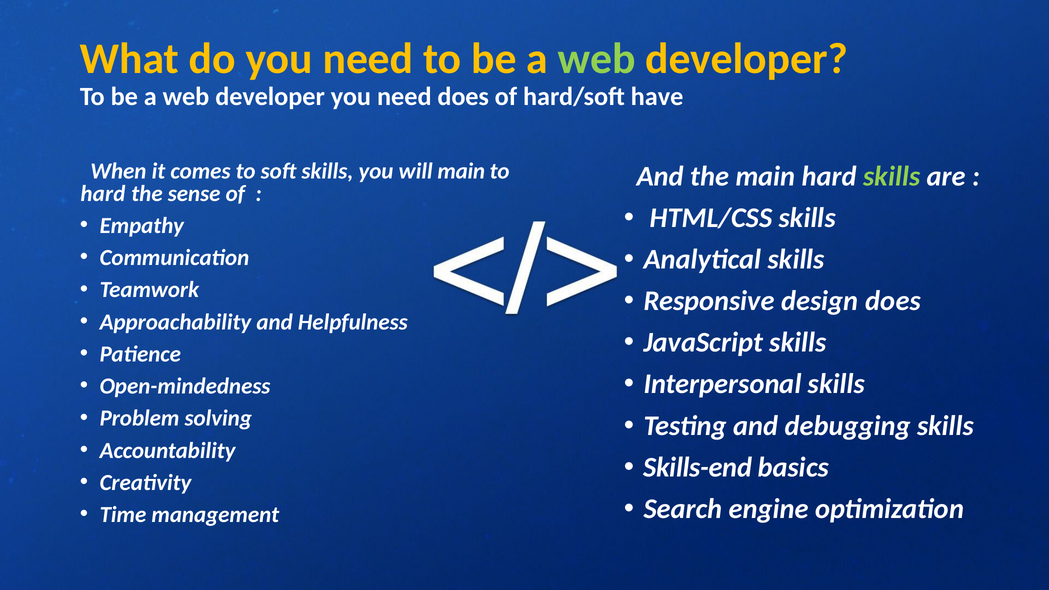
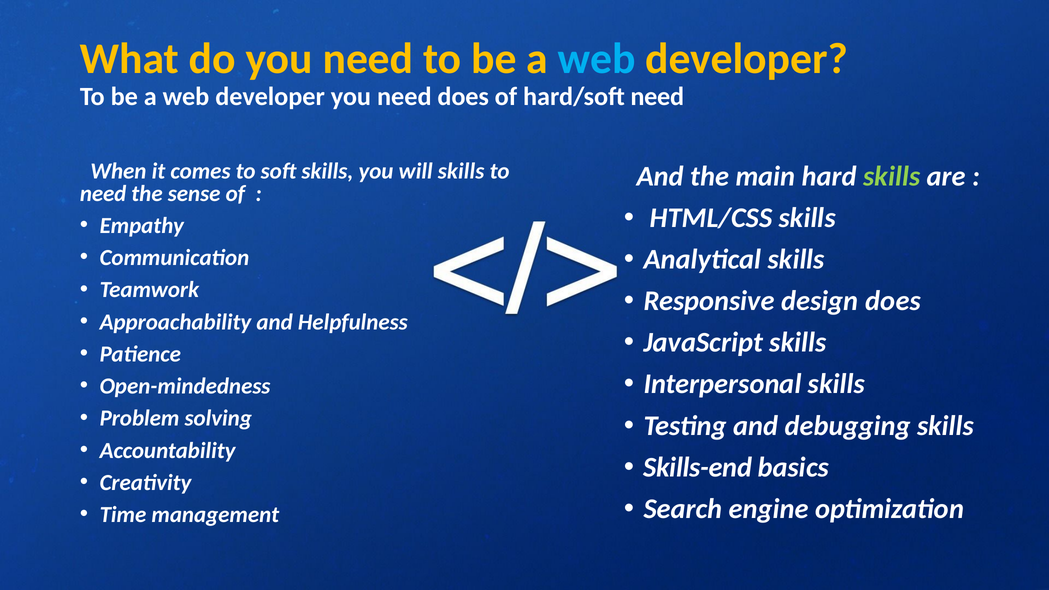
web at (597, 59) colour: light green -> light blue
hard/soft have: have -> need
will main: main -> skills
hard at (103, 194): hard -> need
